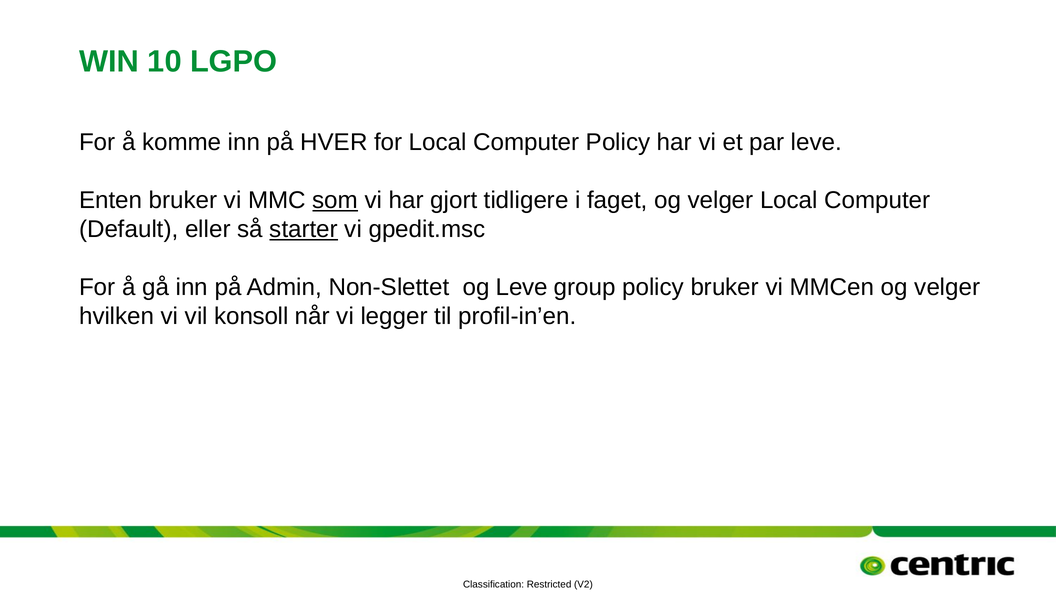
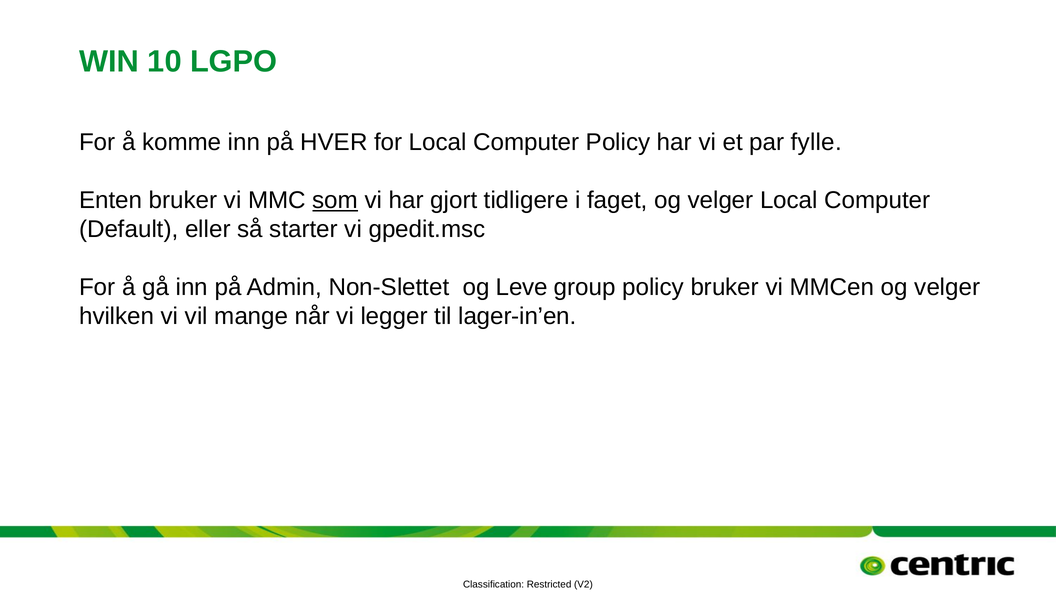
par leve: leve -> fylle
starter underline: present -> none
konsoll: konsoll -> mange
profil-in’en: profil-in’en -> lager-in’en
